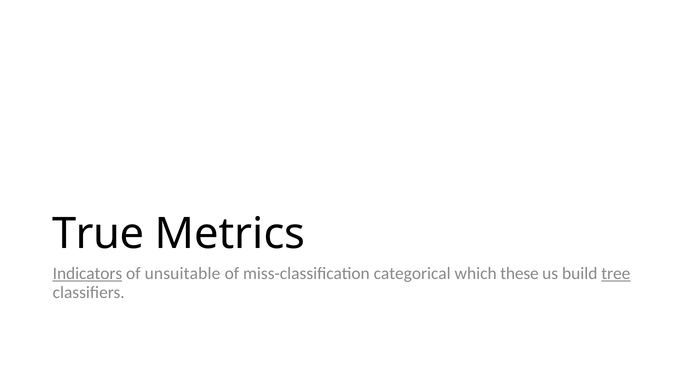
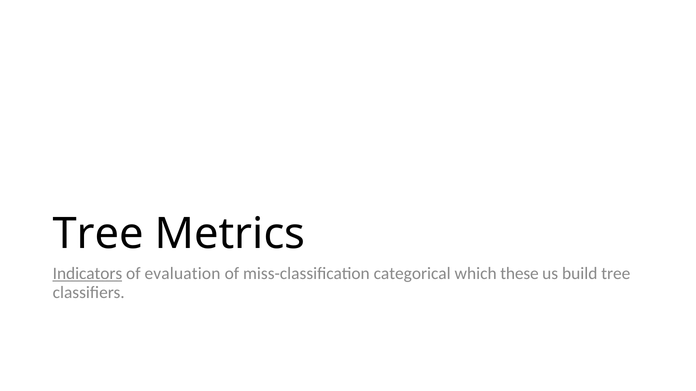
True at (98, 234): True -> Tree
unsuitable: unsuitable -> evaluation
tree at (616, 274) underline: present -> none
